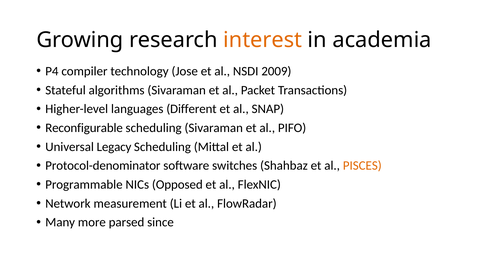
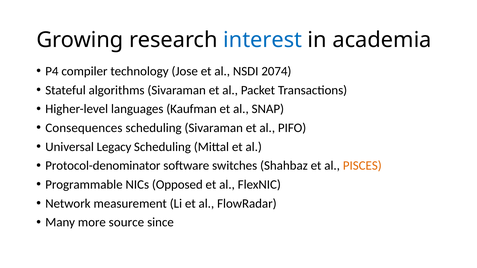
interest colour: orange -> blue
2009: 2009 -> 2074
Different: Different -> Kaufman
Reconfigurable: Reconfigurable -> Consequences
parsed: parsed -> source
